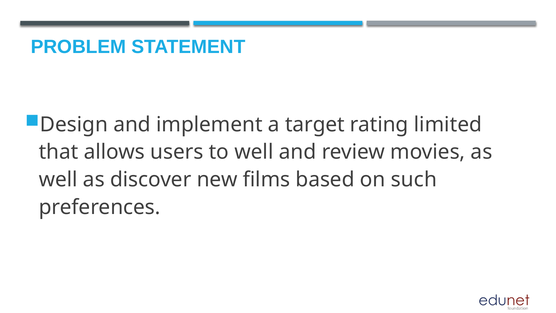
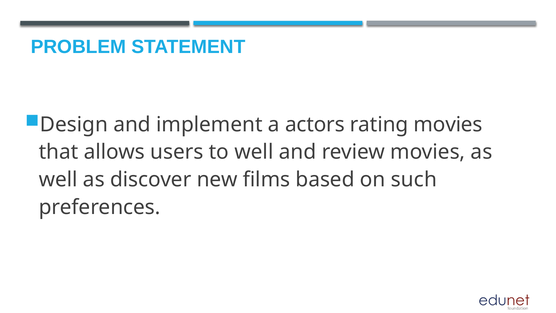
target: target -> actors
rating limited: limited -> movies
